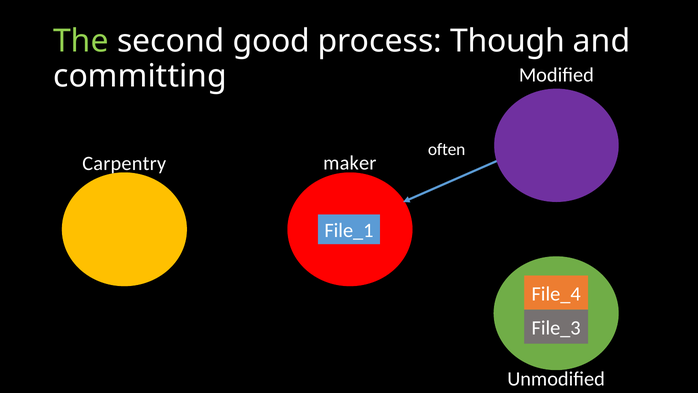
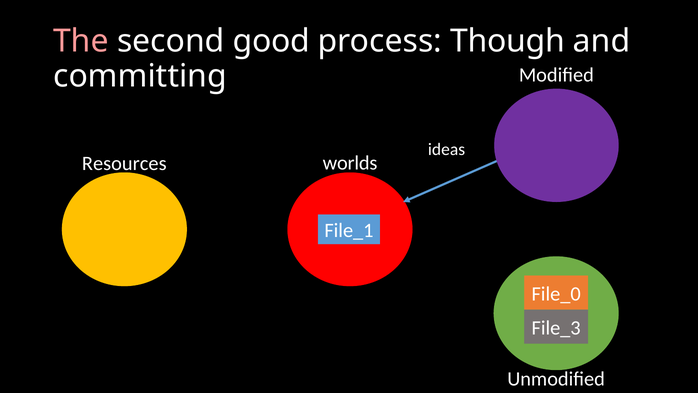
The colour: light green -> pink
often: often -> ideas
maker: maker -> worlds
Carpentry: Carpentry -> Resources
File_4: File_4 -> File_0
